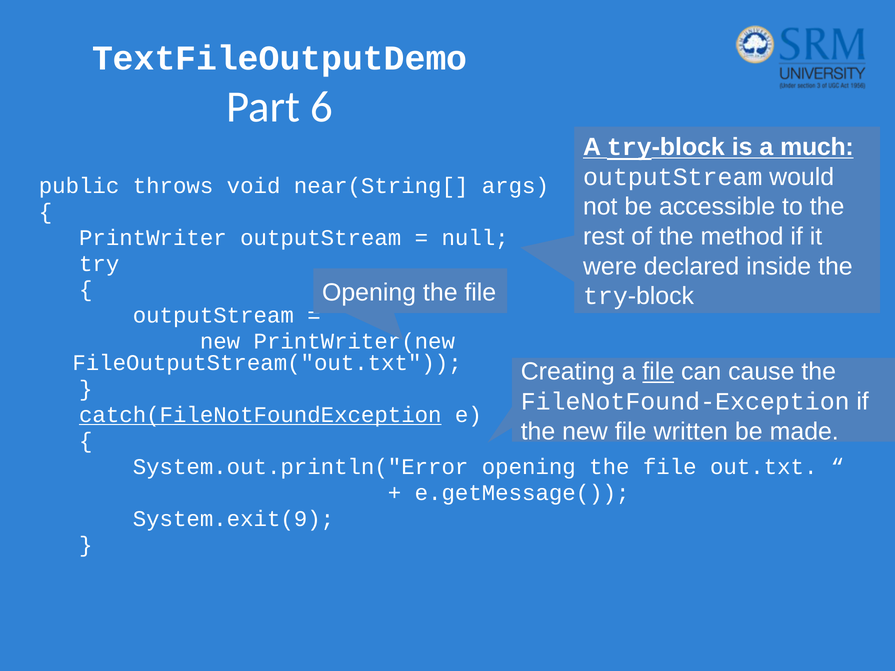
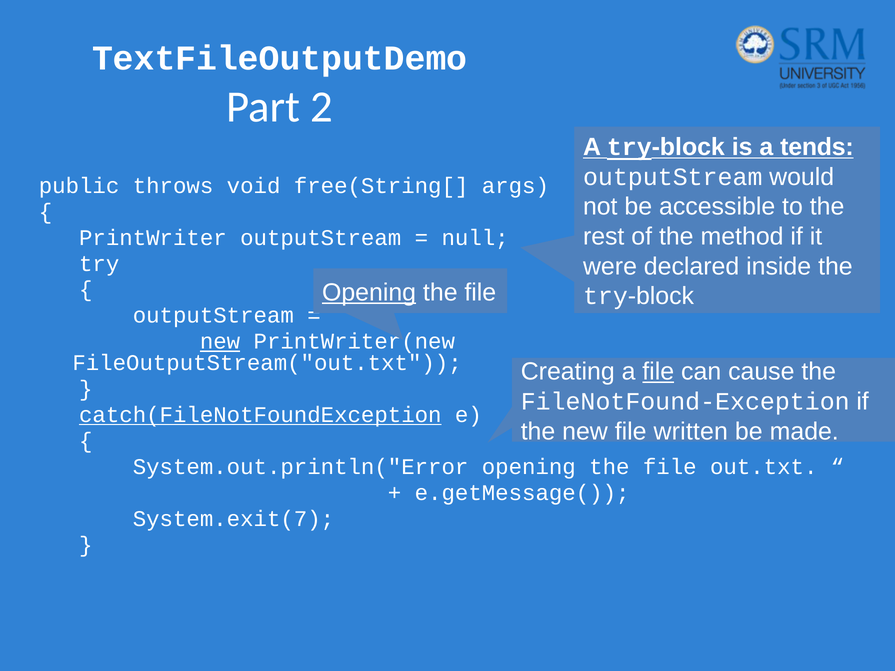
6: 6 -> 2
much: much -> tends
near(String[: near(String[ -> free(String[
Opening at (369, 293) underline: none -> present
new at (220, 342) underline: none -> present
System.exit(9: System.exit(9 -> System.exit(7
